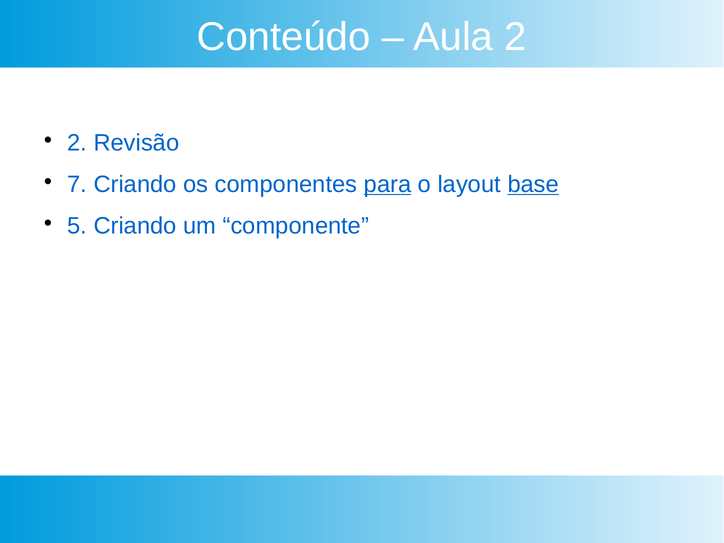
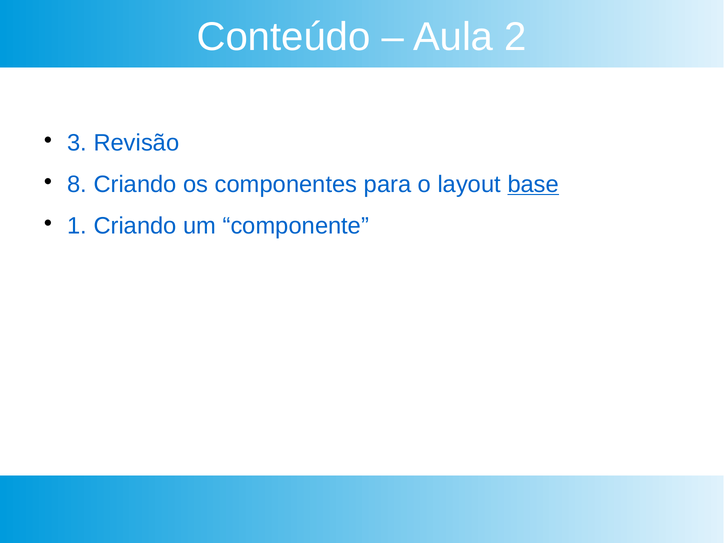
2 at (77, 143): 2 -> 3
7: 7 -> 8
para underline: present -> none
5: 5 -> 1
